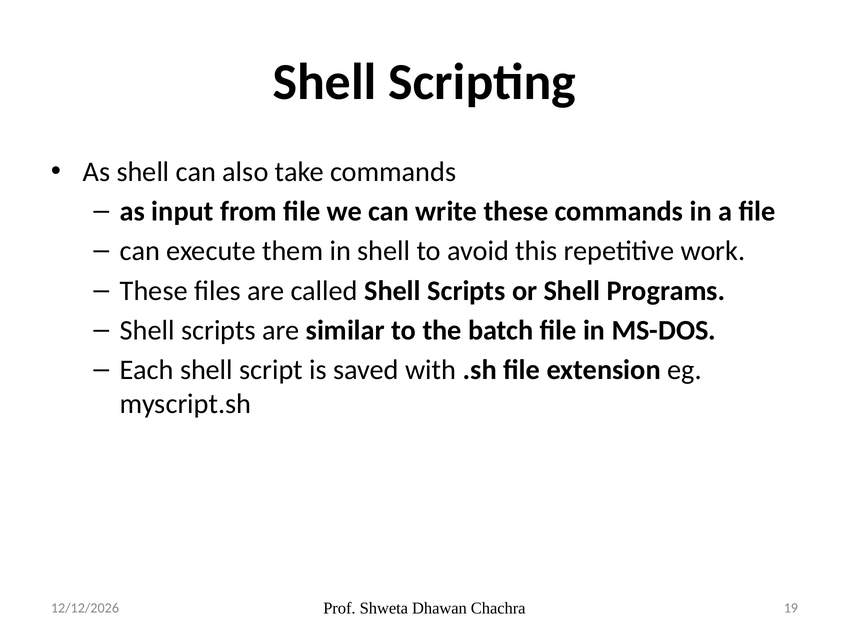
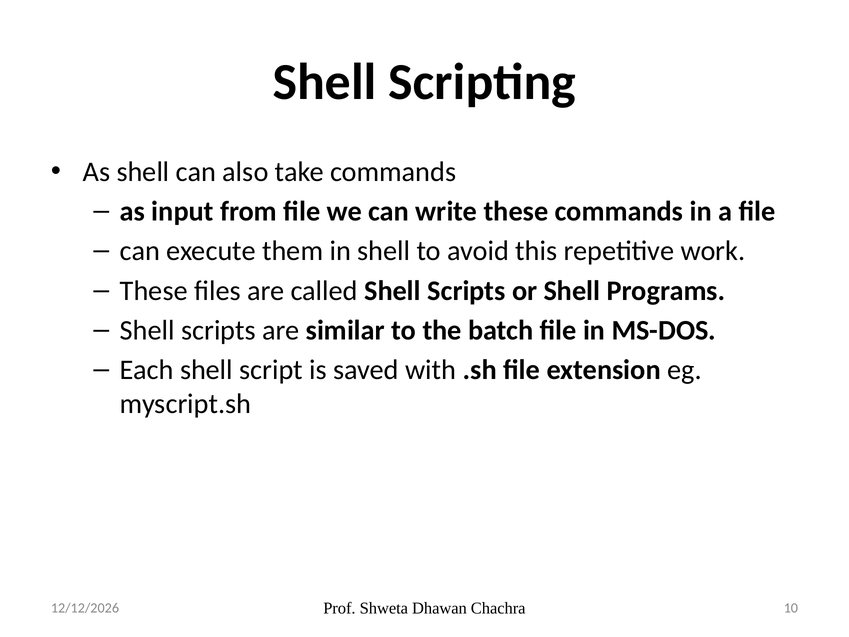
19: 19 -> 10
